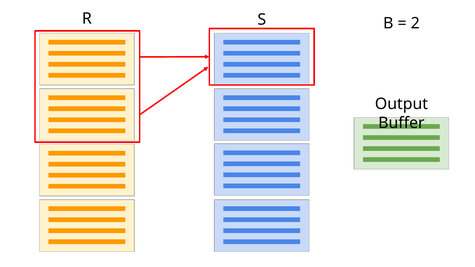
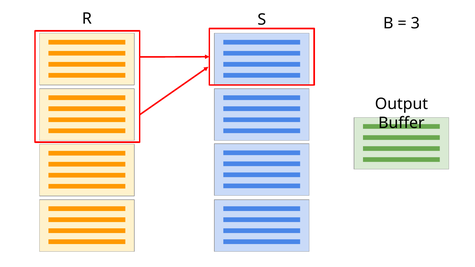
2: 2 -> 3
